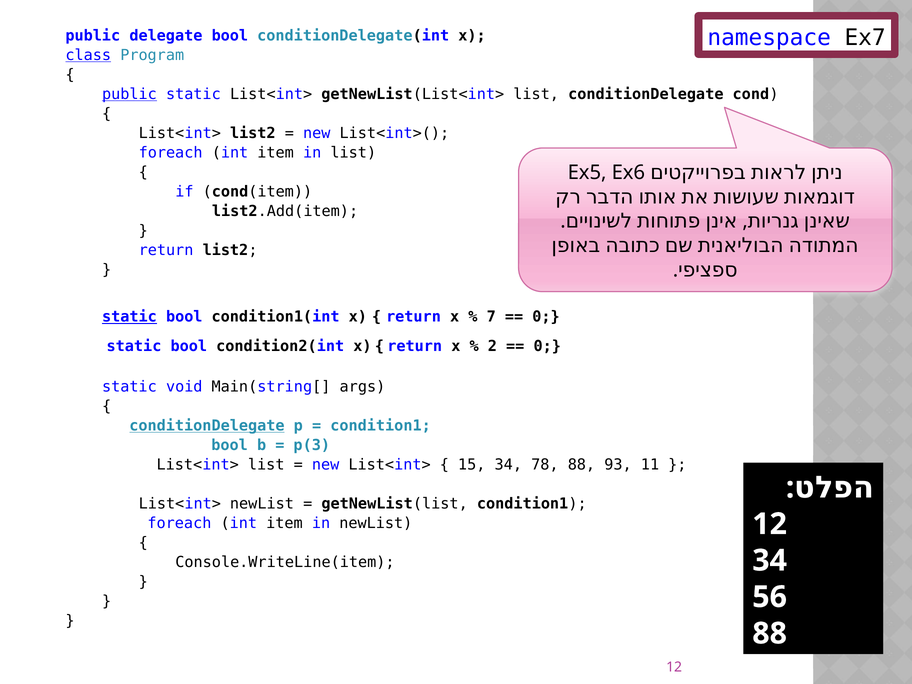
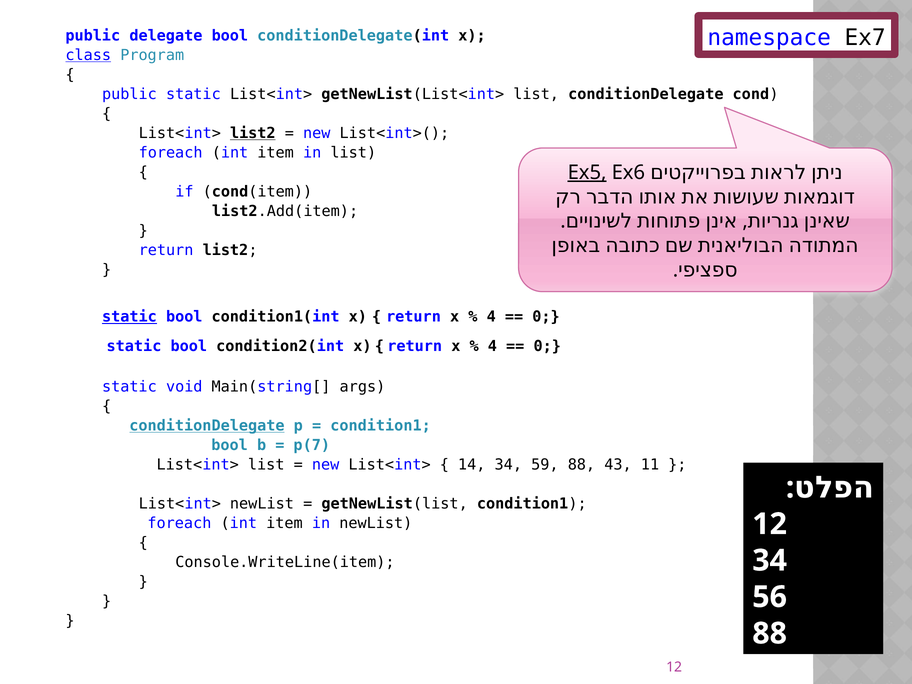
public at (129, 94) underline: present -> none
list2 at (253, 133) underline: none -> present
Ex5 underline: none -> present
7 at (491, 317): 7 -> 4
2 at (492, 346): 2 -> 4
p(3: p(3 -> p(7
15: 15 -> 14
78: 78 -> 59
93: 93 -> 43
